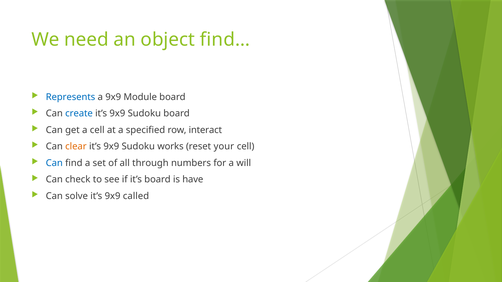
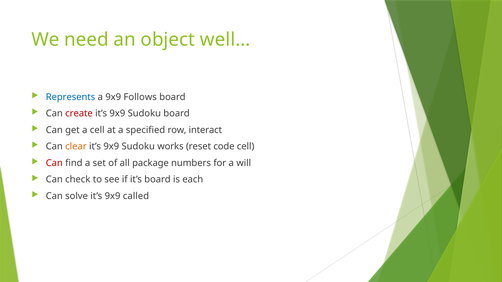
find…: find… -> well…
Module: Module -> Follows
create colour: blue -> red
your: your -> code
Can at (54, 163) colour: blue -> red
through: through -> package
have: have -> each
